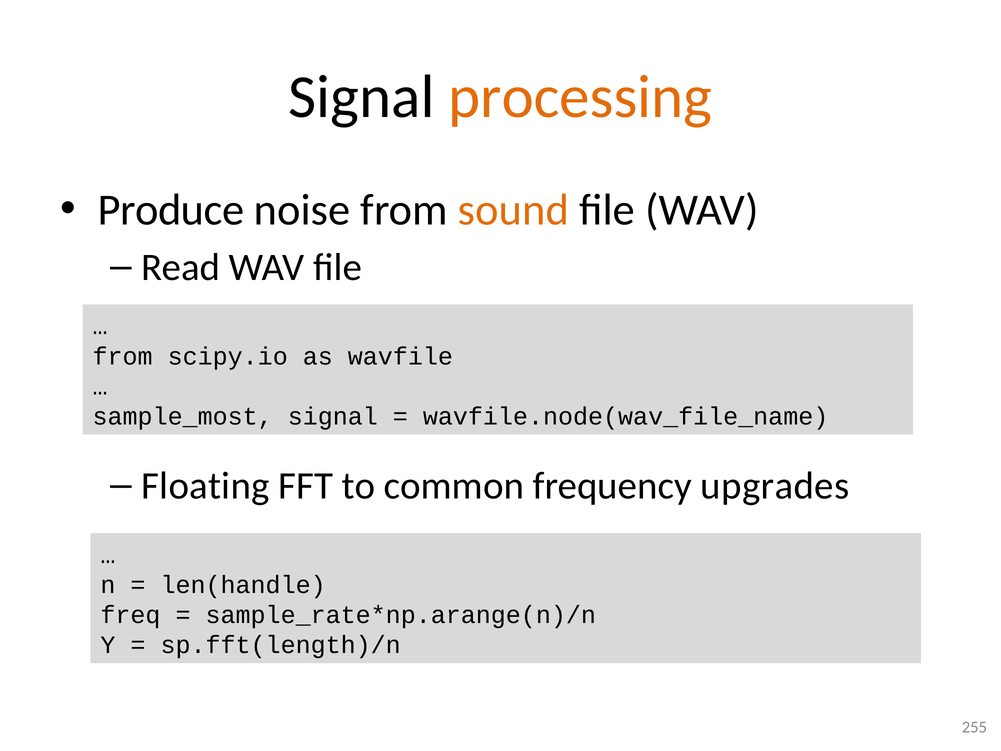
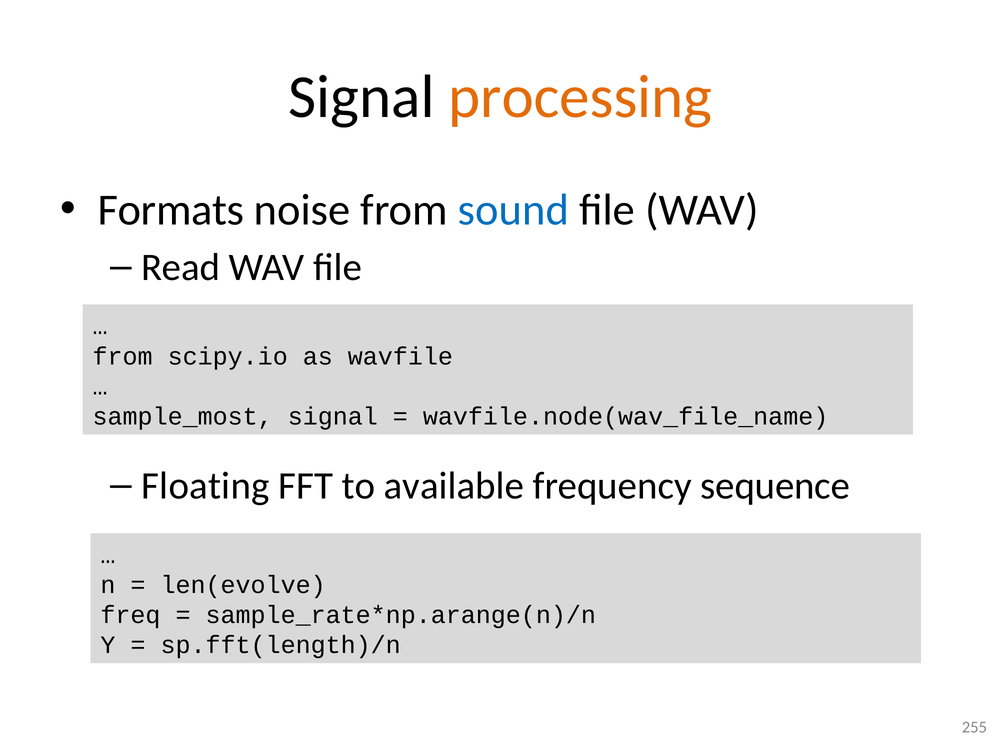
Produce: Produce -> Formats
sound colour: orange -> blue
common: common -> available
upgrades: upgrades -> sequence
len(handle: len(handle -> len(evolve
